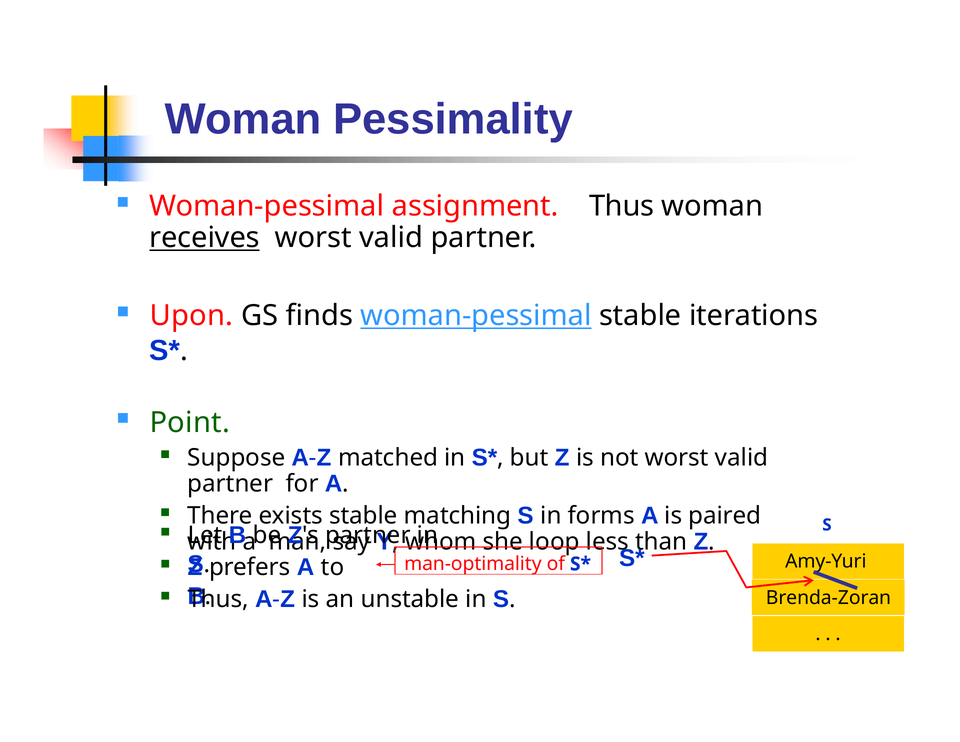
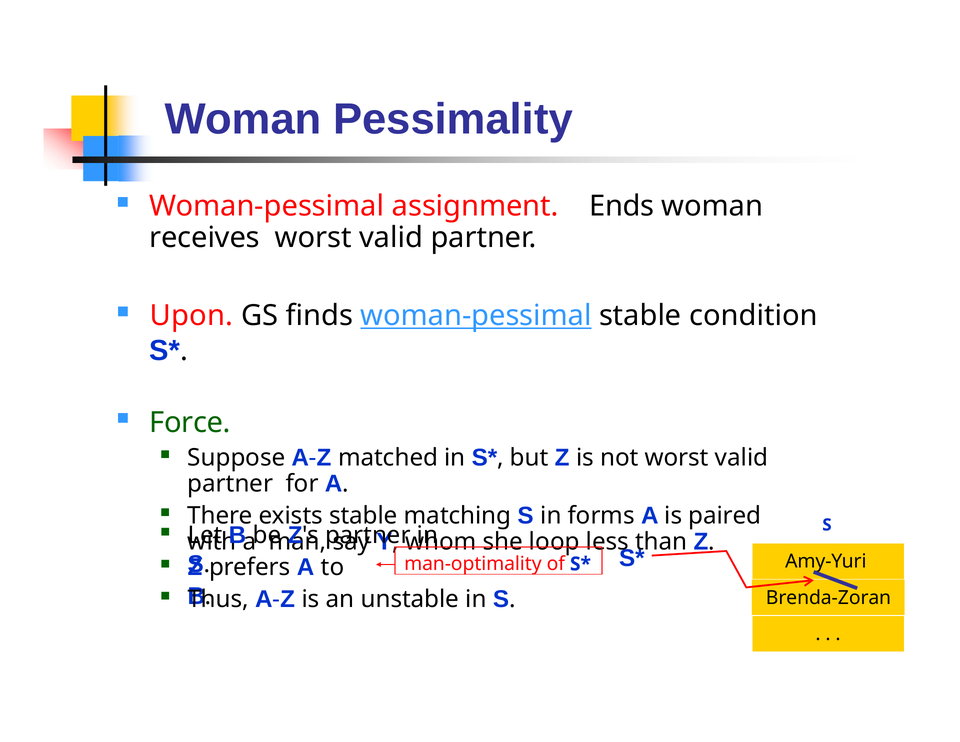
assignment Thus: Thus -> Ends
receives underline: present -> none
iterations: iterations -> condition
Point: Point -> Force
